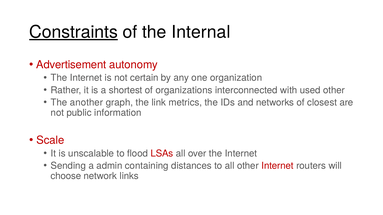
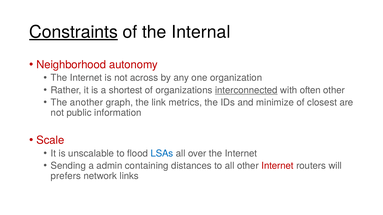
Advertisement: Advertisement -> Neighborhood
certain: certain -> across
interconnected underline: none -> present
used: used -> often
networks: networks -> minimize
LSAs colour: red -> blue
choose: choose -> prefers
